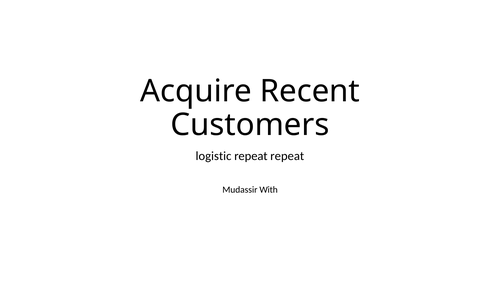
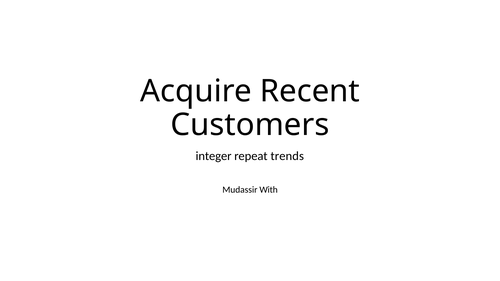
logistic: logistic -> integer
repeat repeat: repeat -> trends
